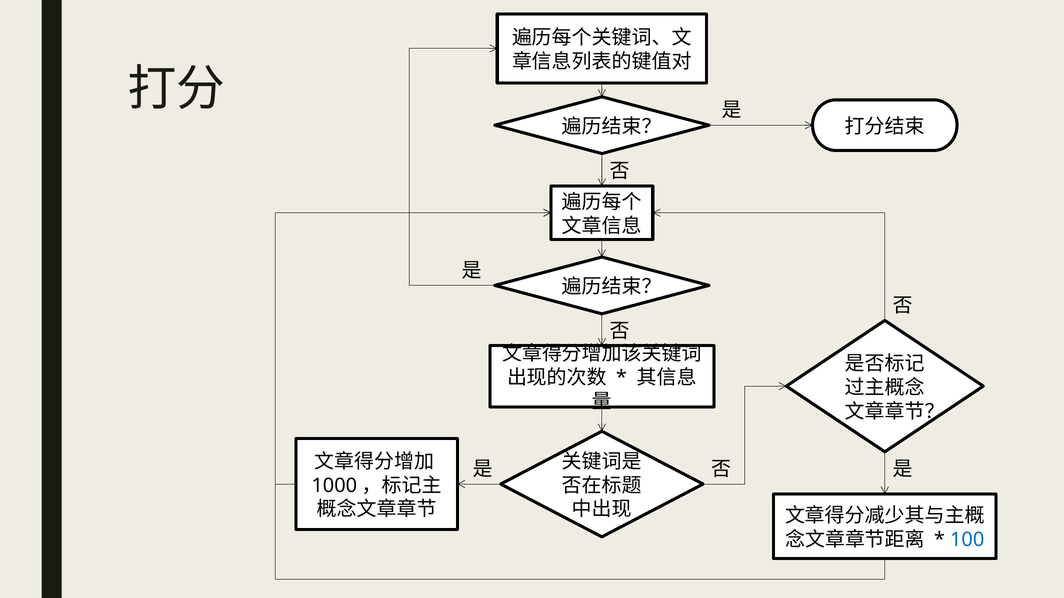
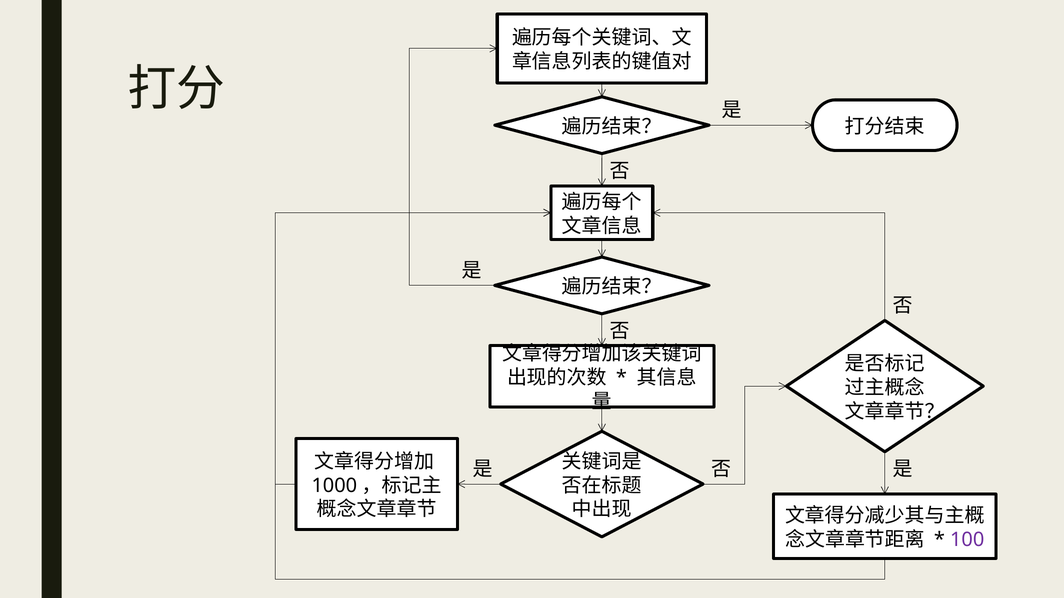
100 colour: blue -> purple
